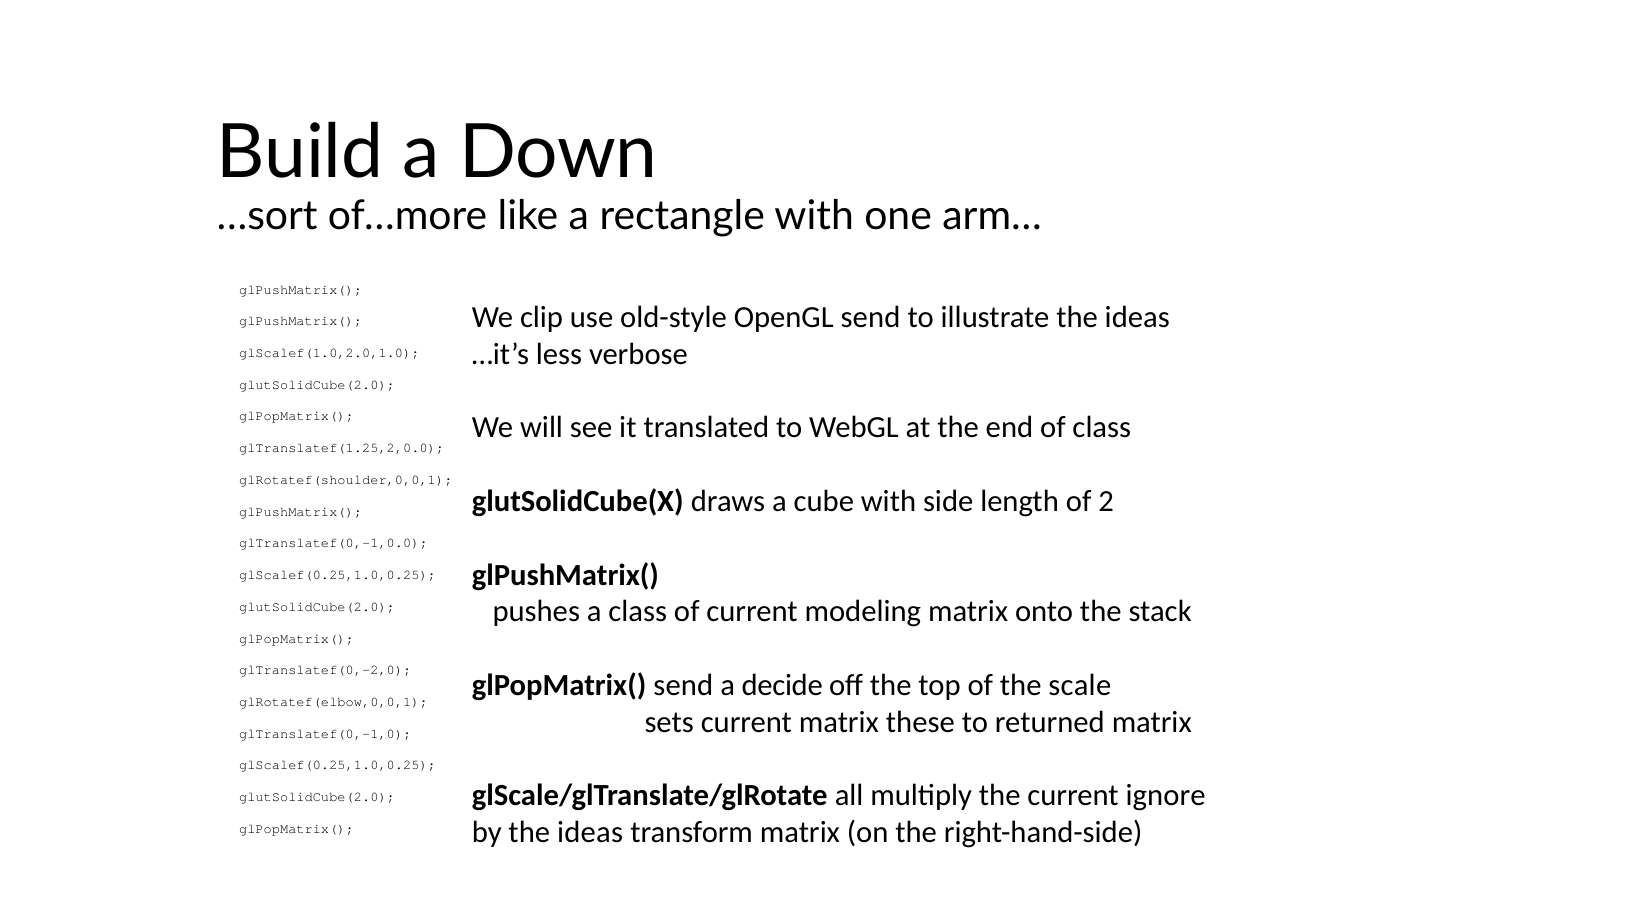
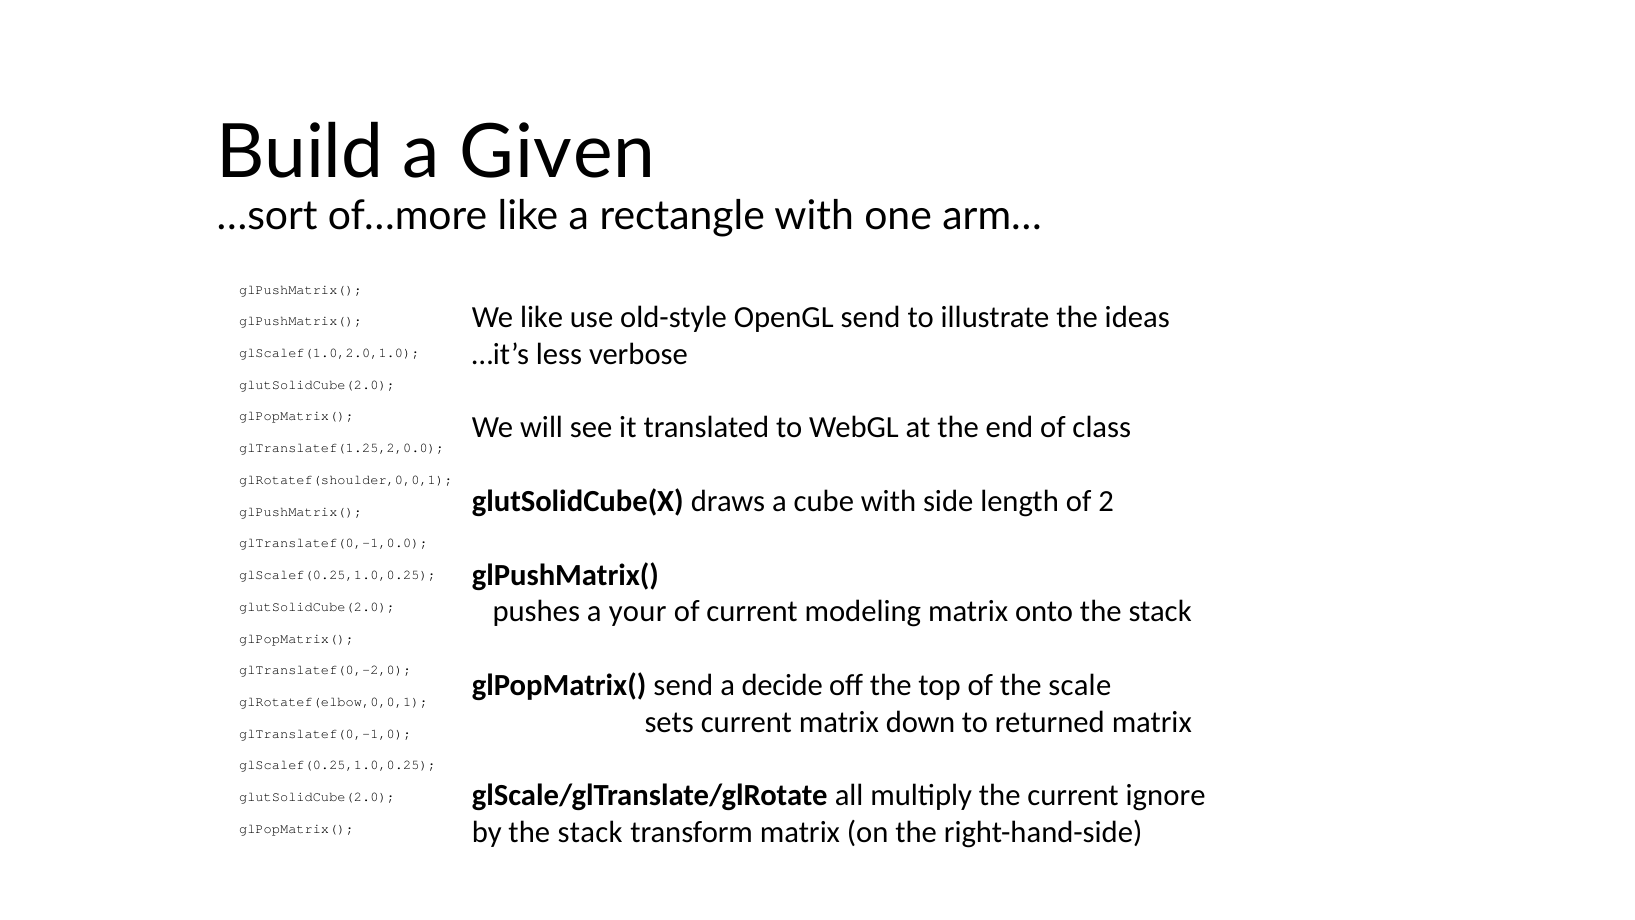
Down: Down -> Given
We clip: clip -> like
a class: class -> your
these: these -> down
by the ideas: ideas -> stack
